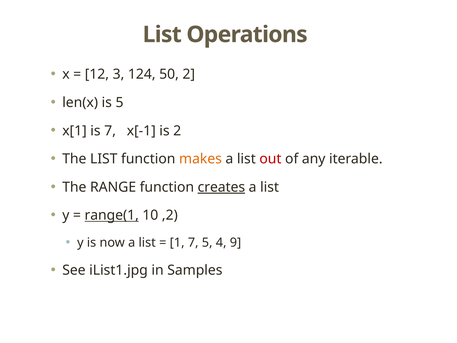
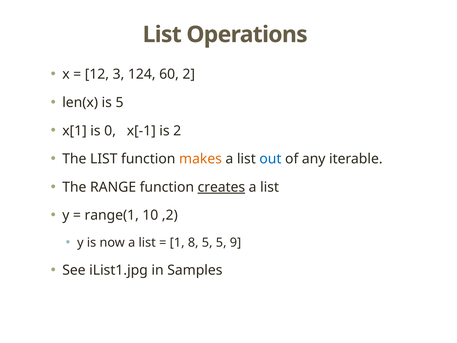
50: 50 -> 60
is 7: 7 -> 0
out colour: red -> blue
range(1 underline: present -> none
1 7: 7 -> 8
5 4: 4 -> 5
